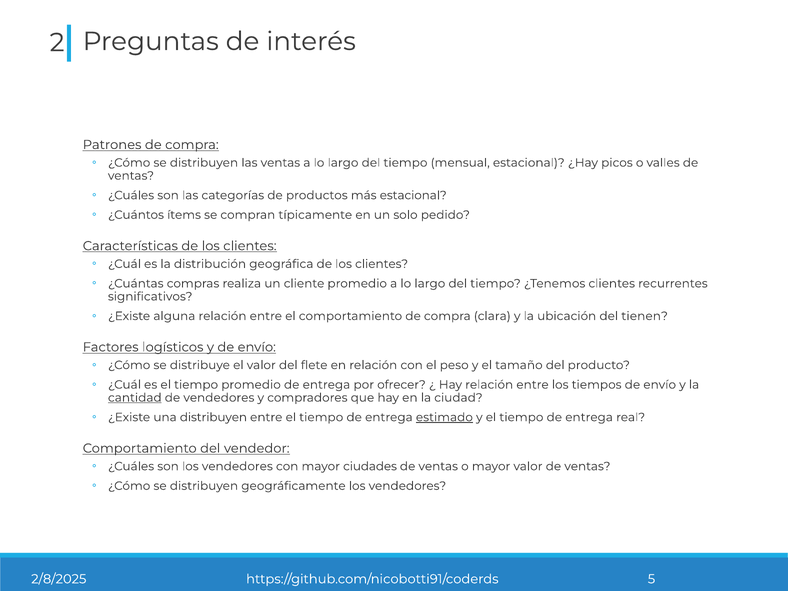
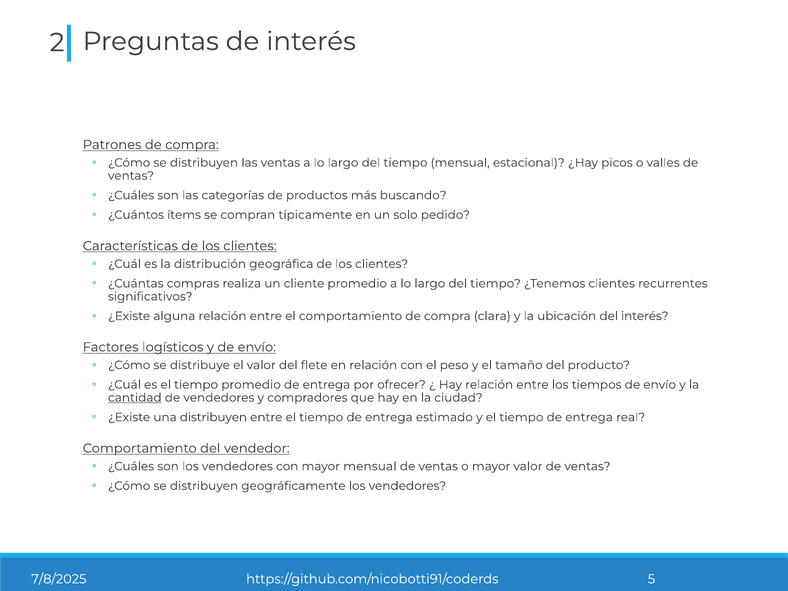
más estacional: estacional -> buscando
del tienen: tienen -> interés
estimado underline: present -> none
mayor ciudades: ciudades -> mensual
2/8/2025: 2/8/2025 -> 7/8/2025
